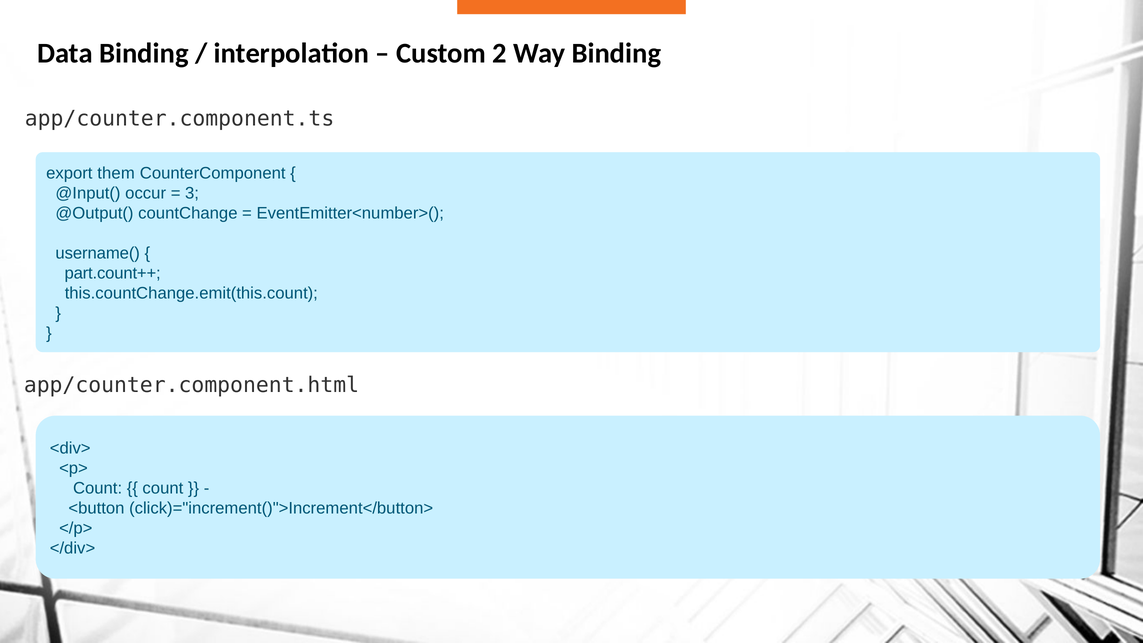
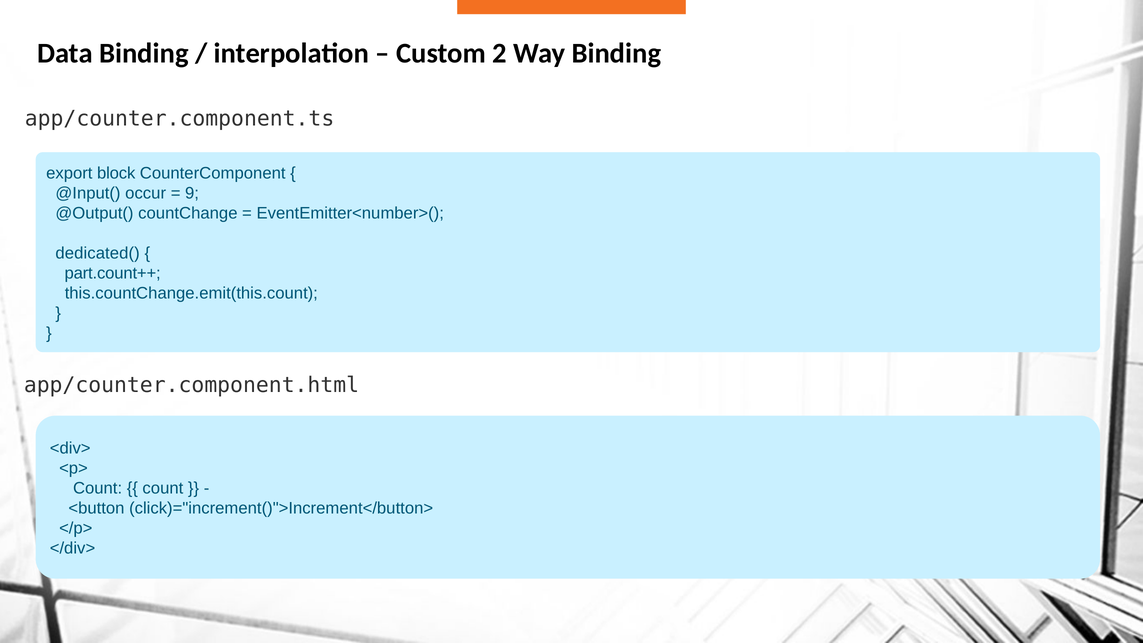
them: them -> block
3: 3 -> 9
username(: username( -> dedicated(
